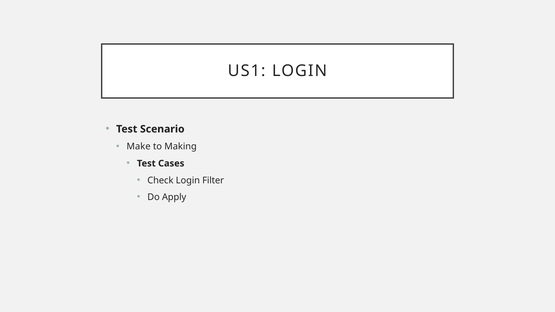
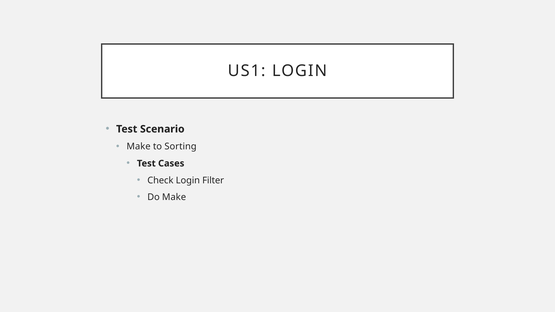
Making: Making -> Sorting
Do Apply: Apply -> Make
